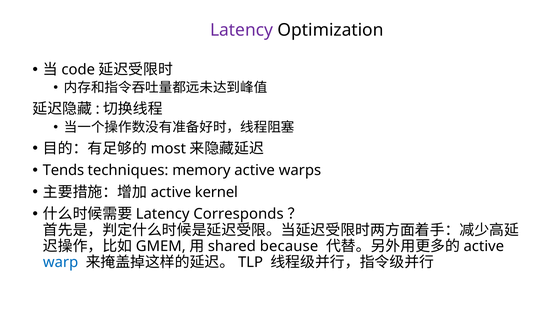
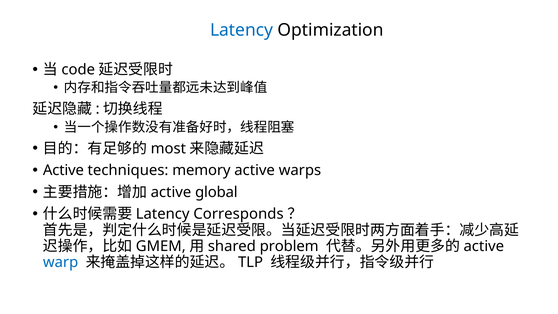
Latency at (242, 30) colour: purple -> blue
Tends at (63, 170): Tends -> Active
kernel: kernel -> global
because: because -> problem
